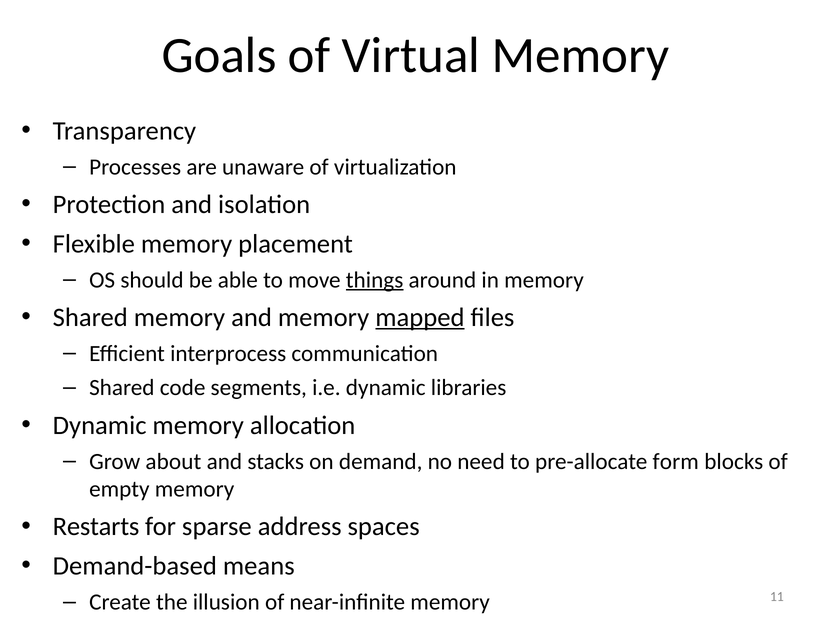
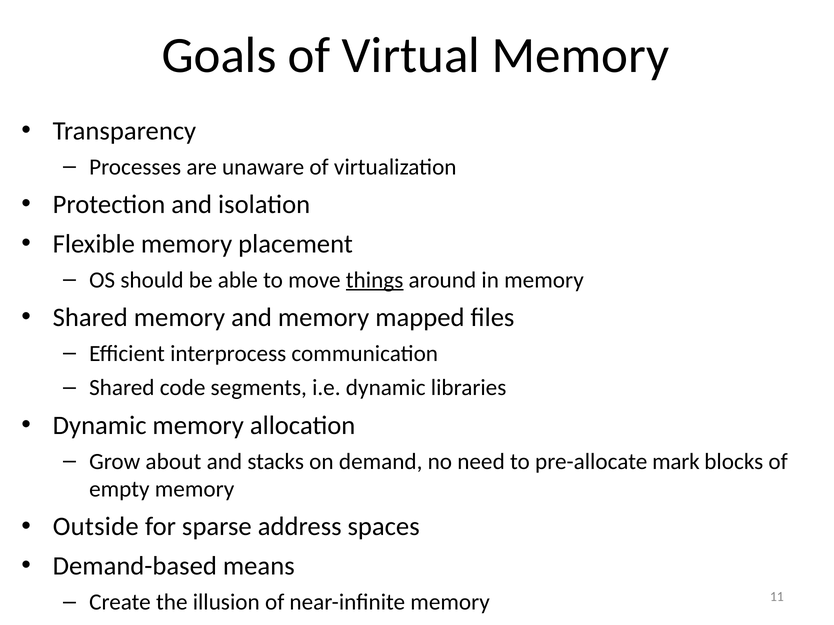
mapped underline: present -> none
form: form -> mark
Restarts: Restarts -> Outside
